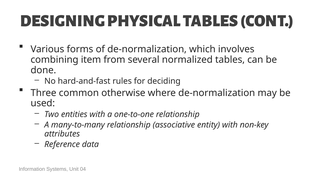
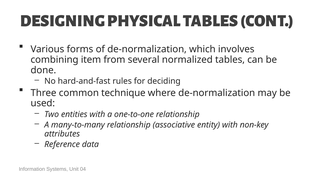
otherwise: otherwise -> technique
